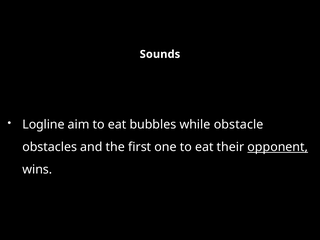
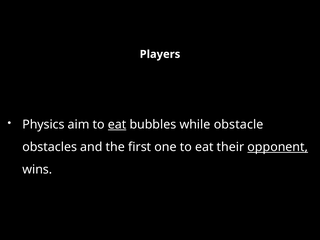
Sounds: Sounds -> Players
Logline: Logline -> Physics
eat at (117, 125) underline: none -> present
